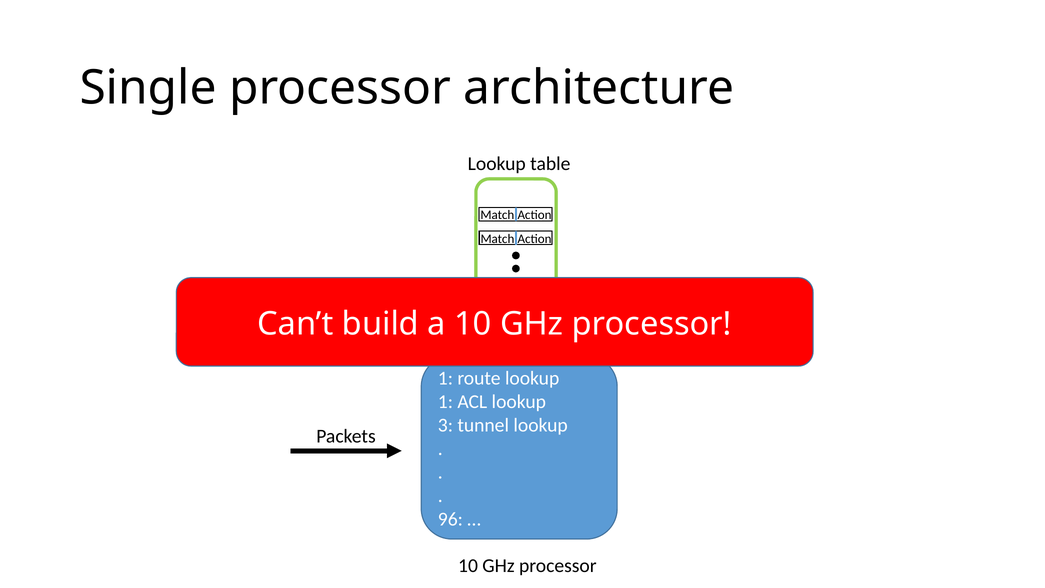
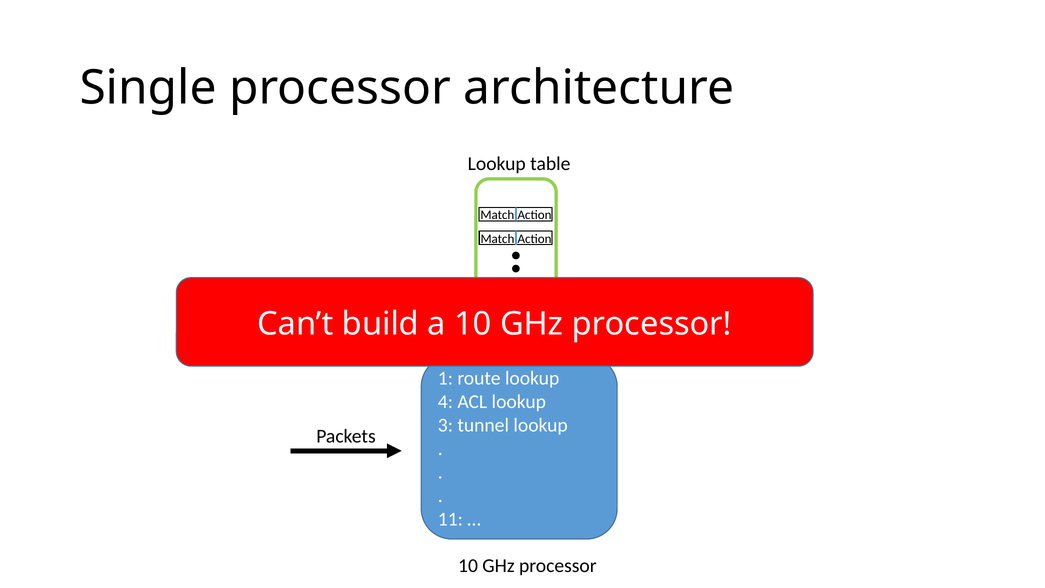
1 at (445, 402): 1 -> 4
96: 96 -> 11
